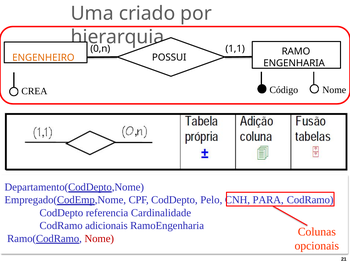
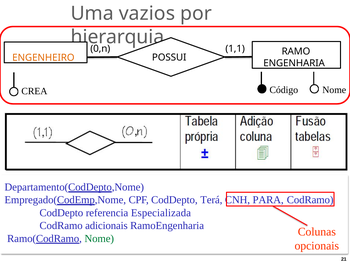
criado: criado -> vazios
Pelo: Pelo -> Terá
Cardinalidade: Cardinalidade -> Especializada
Nome at (99, 238) colour: red -> green
